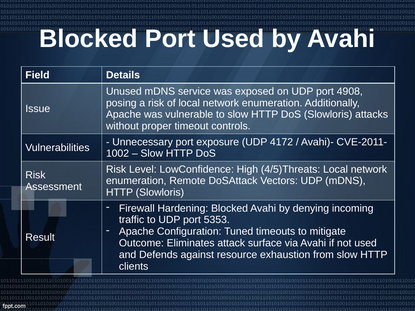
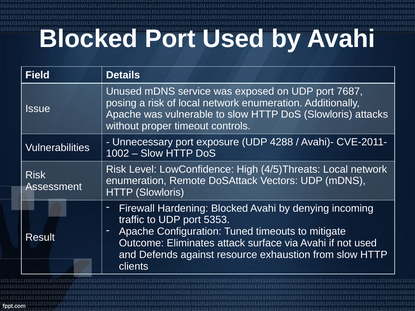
4908: 4908 -> 7687
4172: 4172 -> 4288
